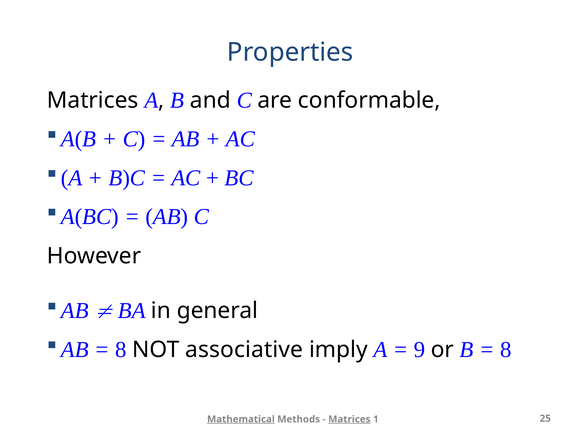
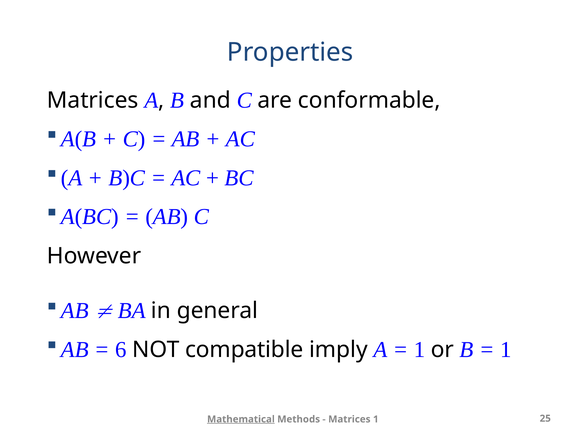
8 at (121, 350): 8 -> 6
associative: associative -> compatible
9 at (419, 350): 9 -> 1
8 at (506, 350): 8 -> 1
Matrices at (349, 420) underline: present -> none
